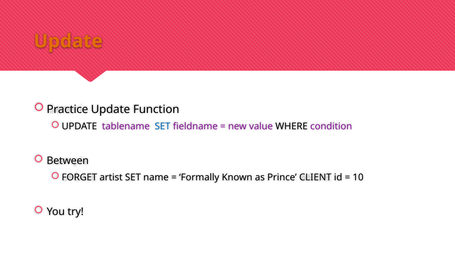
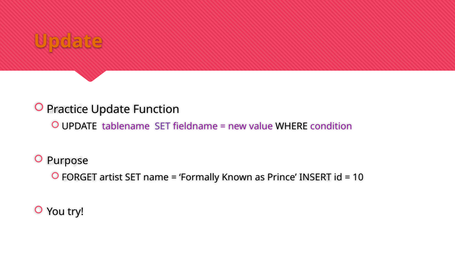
SET at (163, 126) colour: blue -> purple
Between: Between -> Purpose
CLIENT: CLIENT -> INSERT
